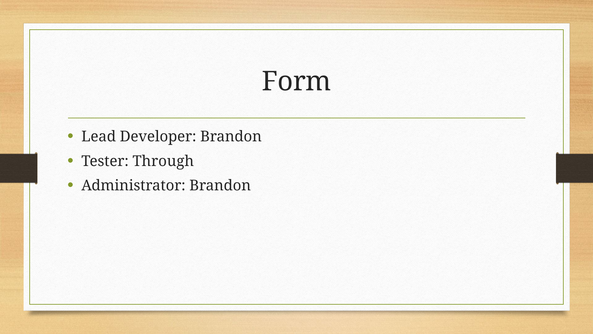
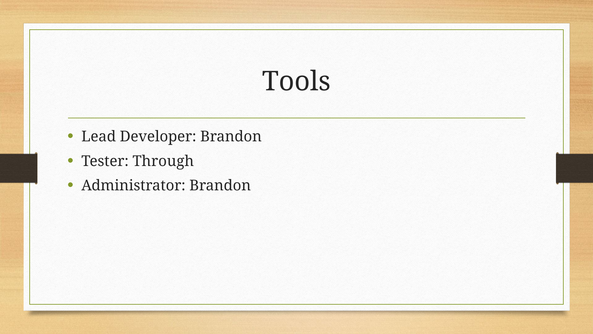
Form: Form -> Tools
